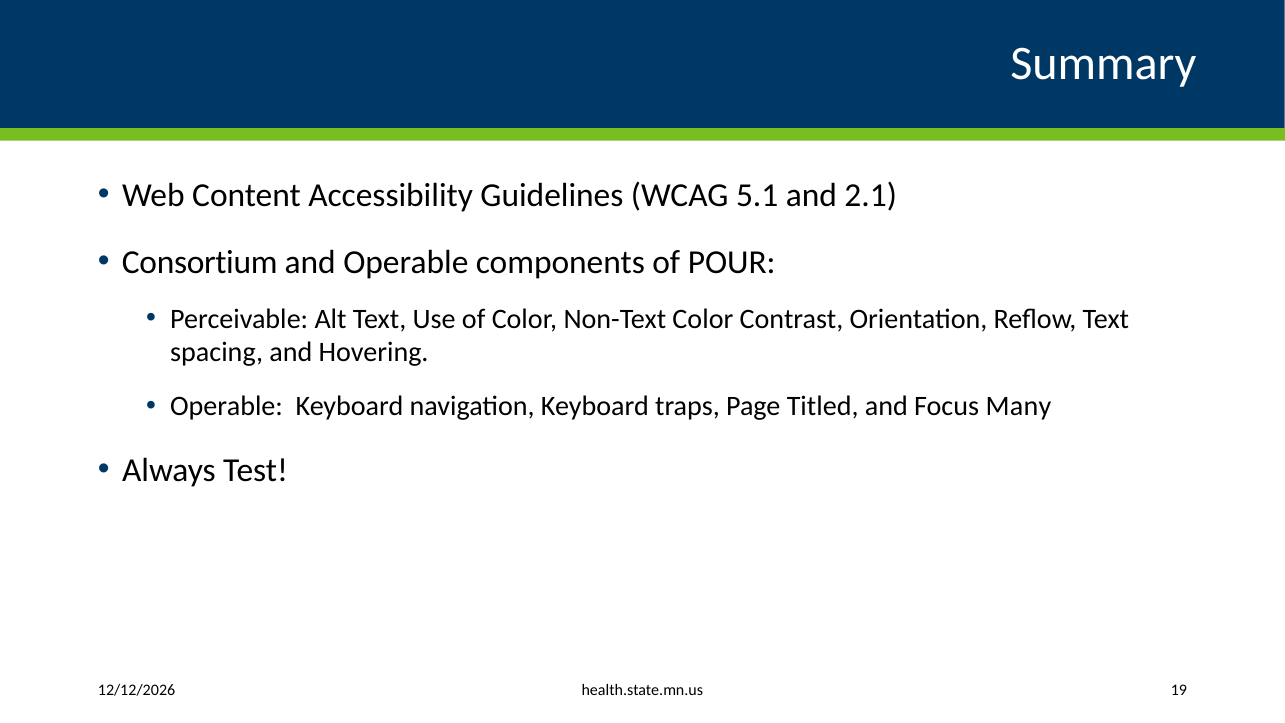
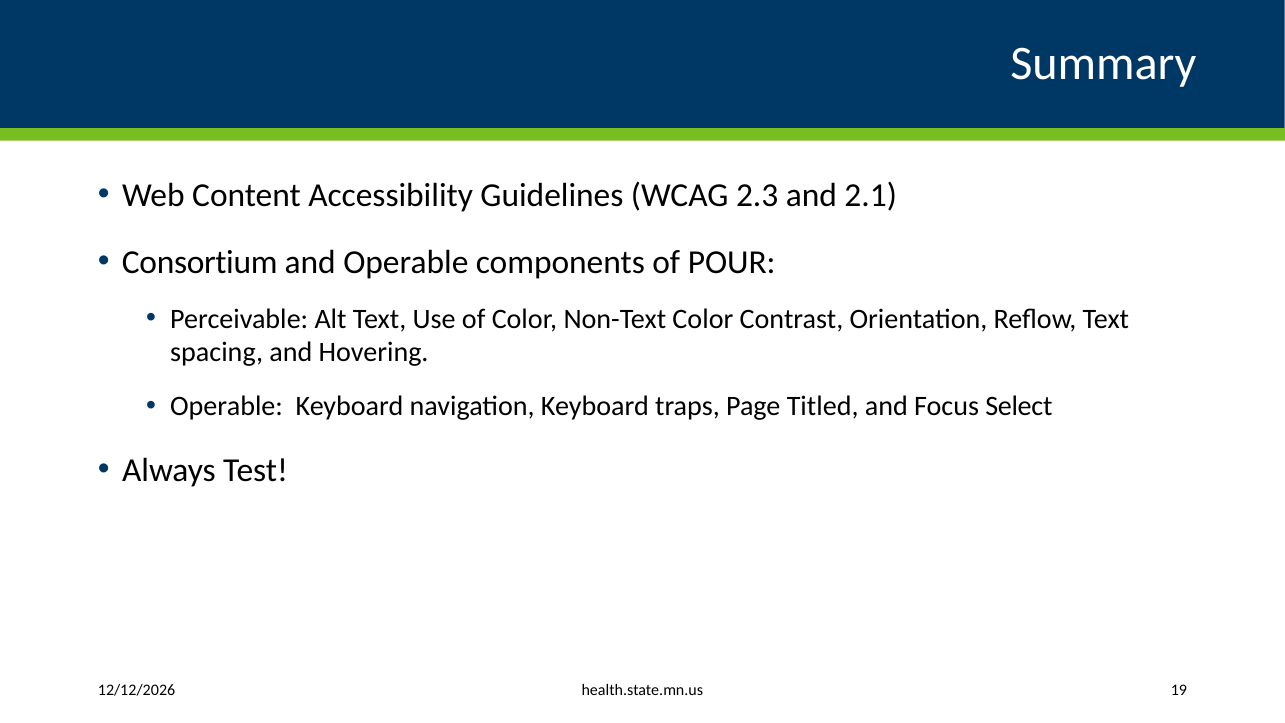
5.1: 5.1 -> 2.3
Many: Many -> Select
